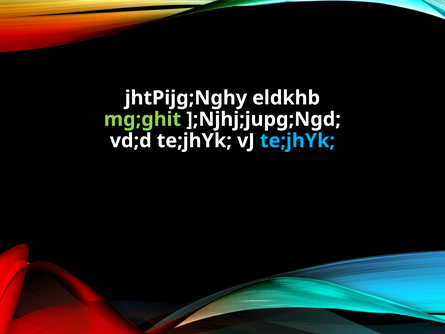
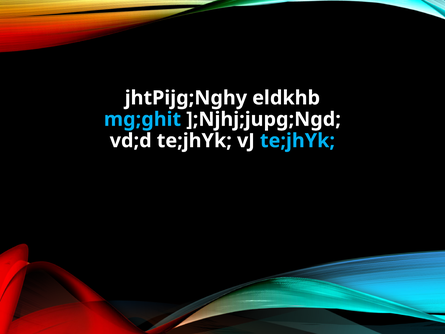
mg;ghit colour: light green -> light blue
